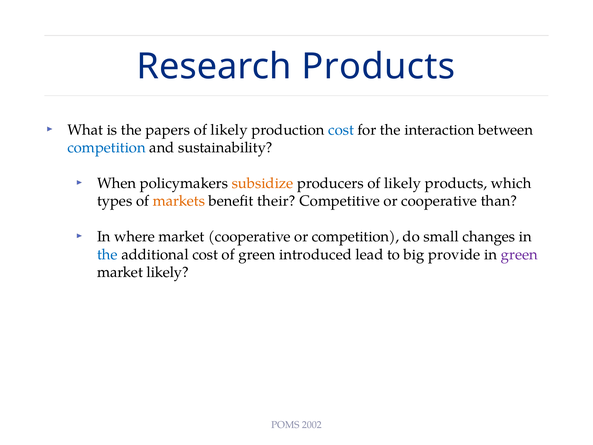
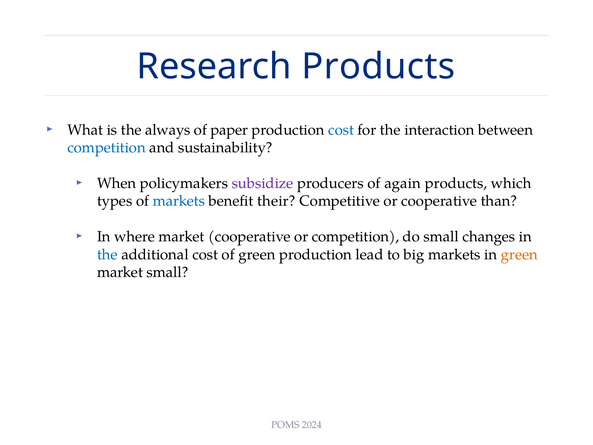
papers: papers -> always
likely at (229, 130): likely -> paper
subsidize colour: orange -> purple
producers of likely: likely -> again
markets at (179, 201) colour: orange -> blue
green introduced: introduced -> production
big provide: provide -> markets
green at (519, 254) colour: purple -> orange
market likely: likely -> small
2002: 2002 -> 2024
